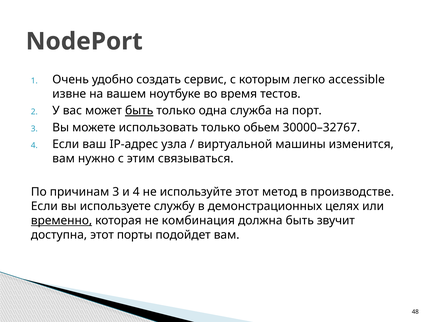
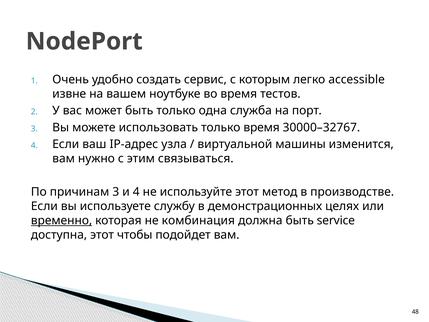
быть at (139, 111) underline: present -> none
только обьем: обьем -> время
звучит: звучит -> service
порты: порты -> чтобы
